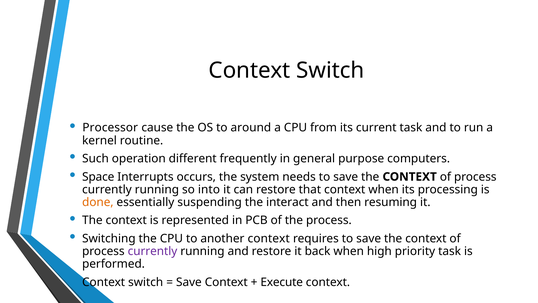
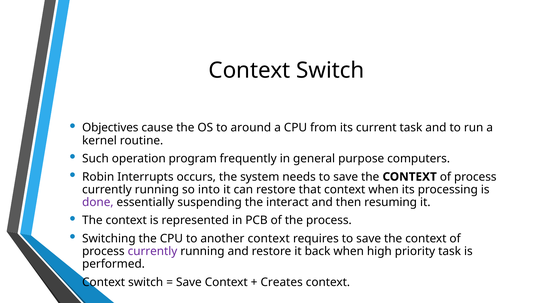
Processor: Processor -> Objectives
different: different -> program
Space: Space -> Robin
done colour: orange -> purple
Execute: Execute -> Creates
